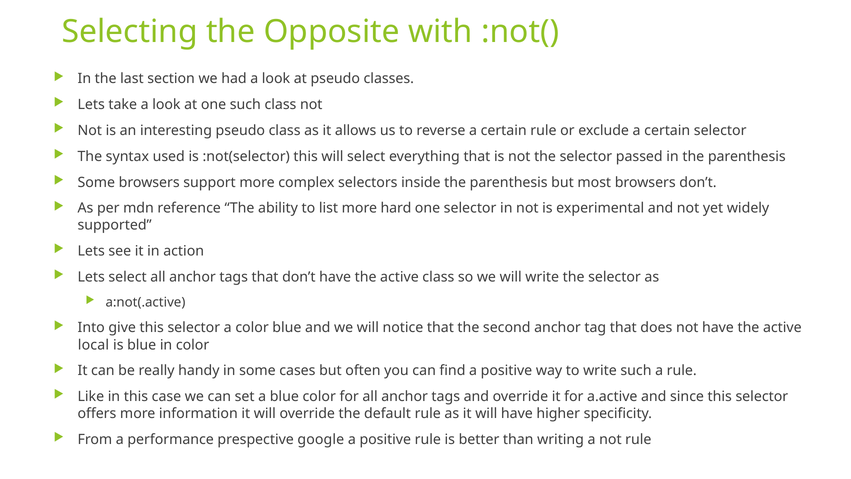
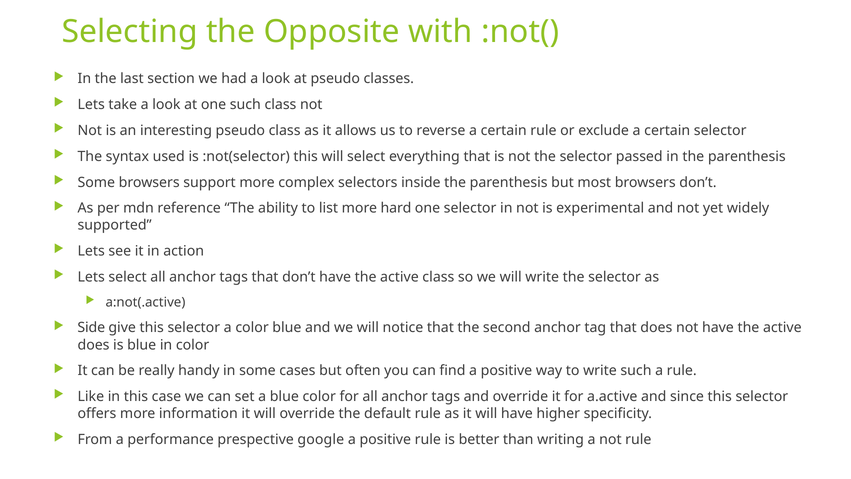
Into: Into -> Side
local at (93, 345): local -> does
